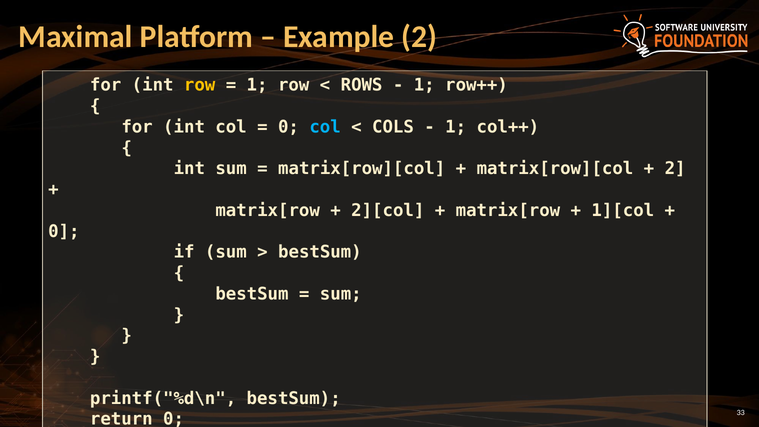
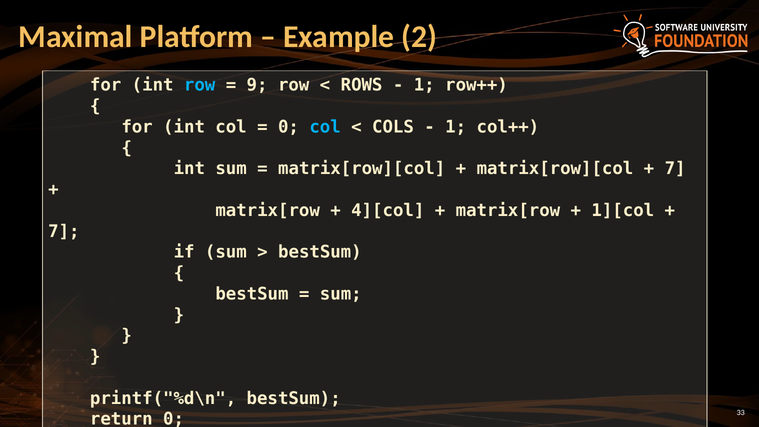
row at (200, 85) colour: yellow -> light blue
1 at (257, 85): 1 -> 9
2 at (675, 169): 2 -> 7
2][col: 2][col -> 4][col
0 at (64, 231): 0 -> 7
